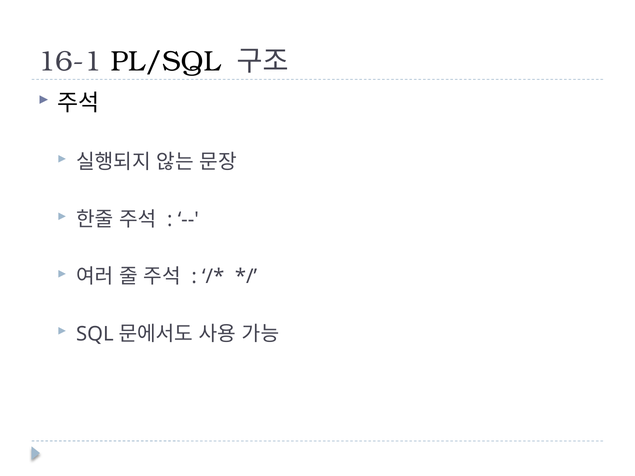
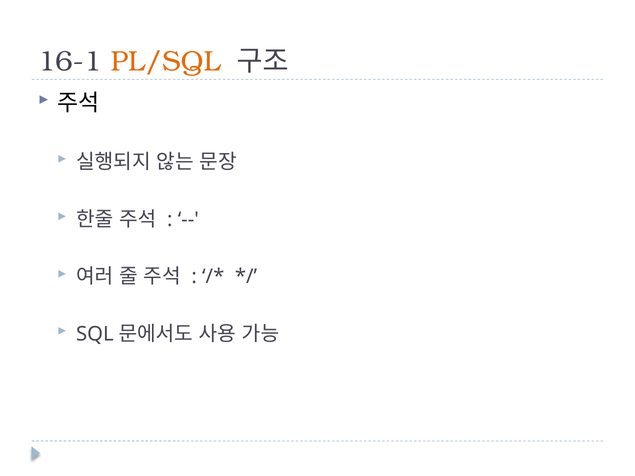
PL/SQL colour: black -> orange
